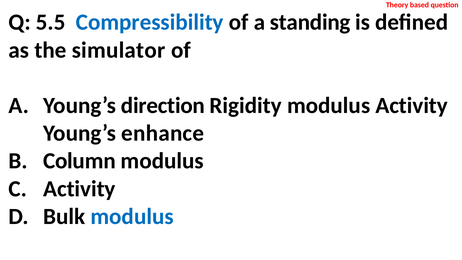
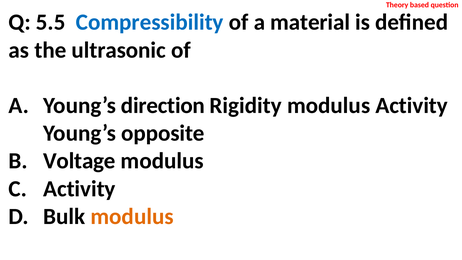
standing: standing -> material
simulator: simulator -> ultrasonic
enhance: enhance -> opposite
Column: Column -> Voltage
modulus at (132, 216) colour: blue -> orange
